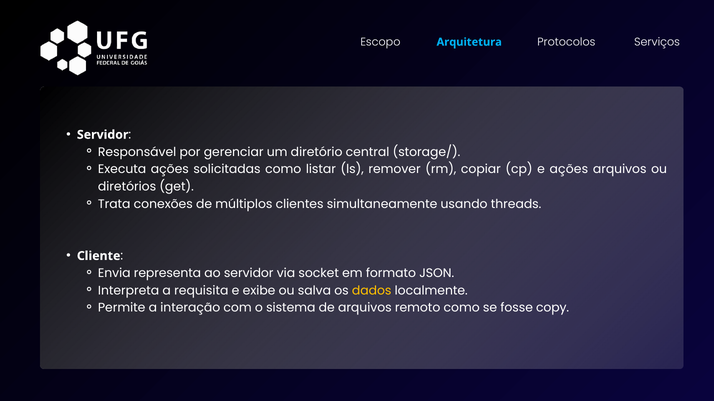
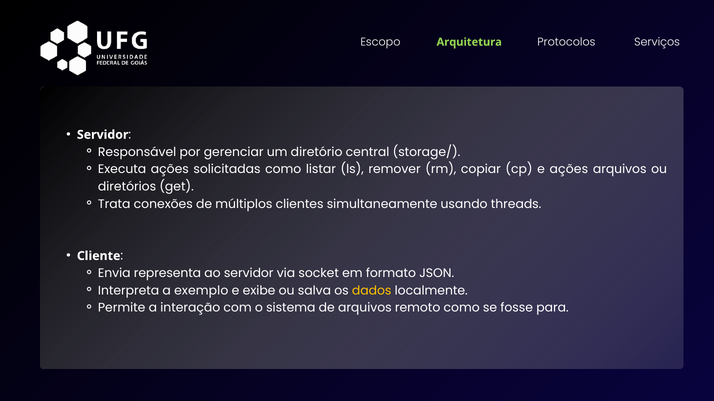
Arquitetura colour: light blue -> light green
requisita: requisita -> exemplo
copy: copy -> para
